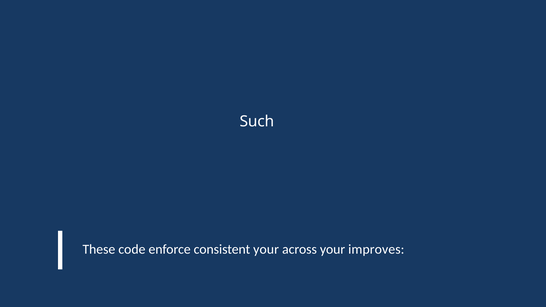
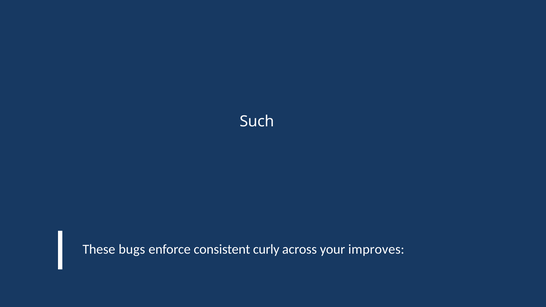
code: code -> bugs
consistent your: your -> curly
